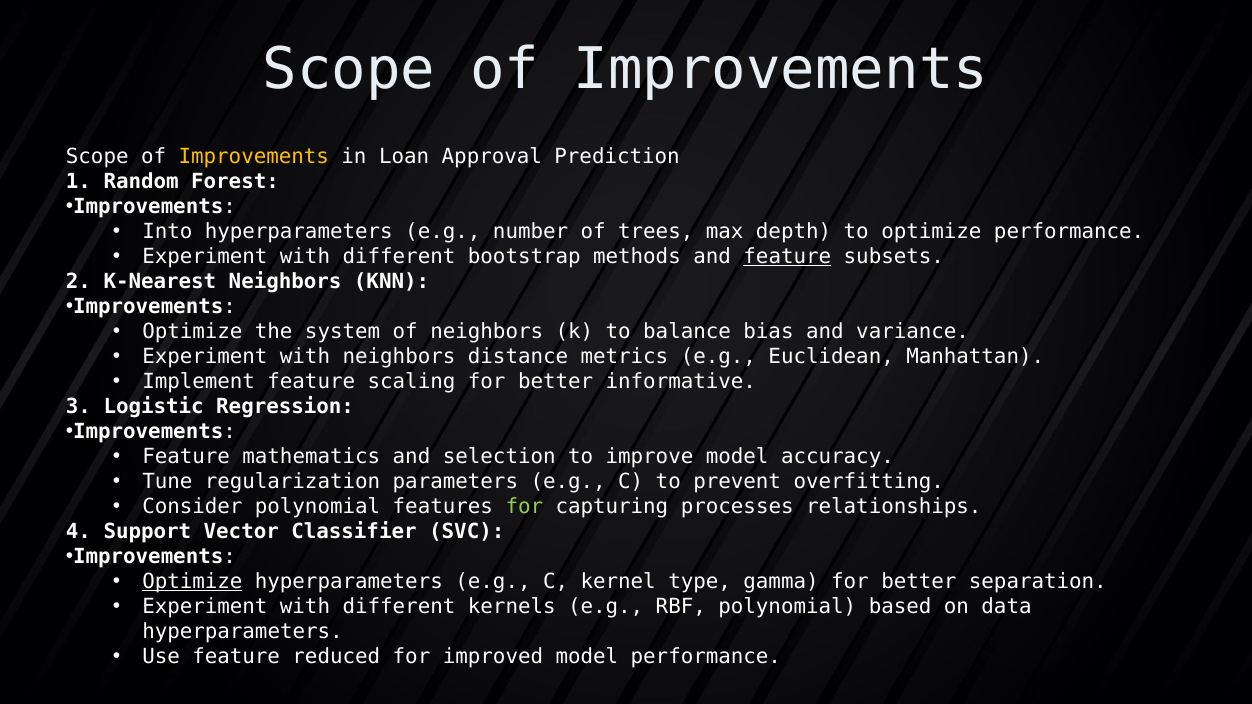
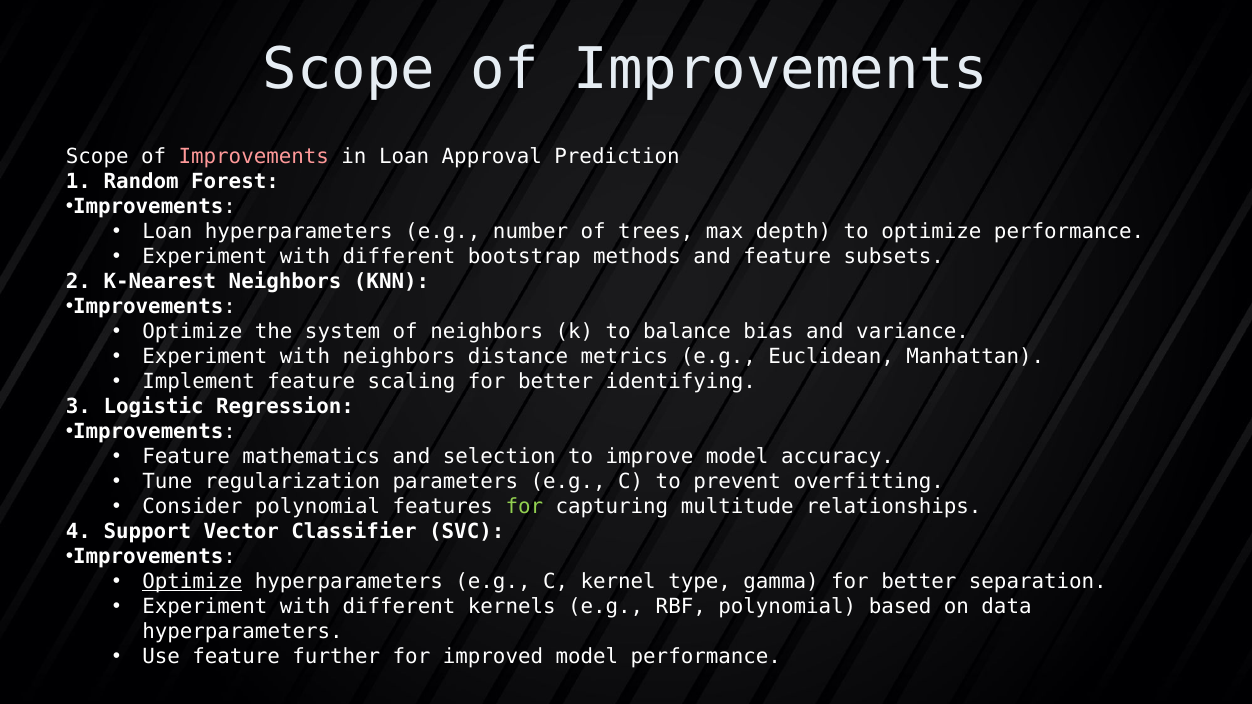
Improvements at (254, 157) colour: yellow -> pink
Into at (167, 232): Into -> Loan
feature at (787, 257) underline: present -> none
informative: informative -> identifying
processes: processes -> multitude
reduced: reduced -> further
